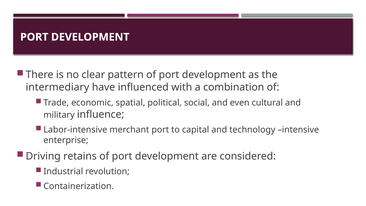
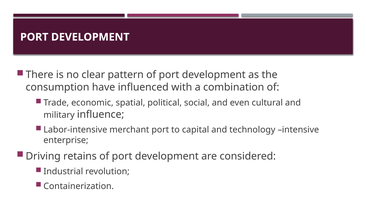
intermediary: intermediary -> consumption
